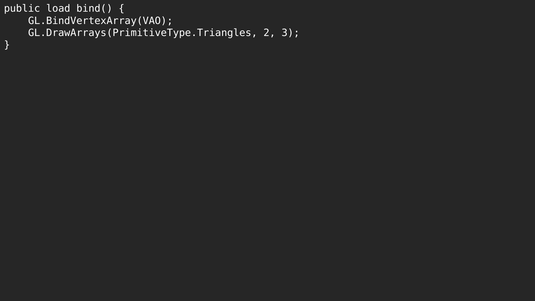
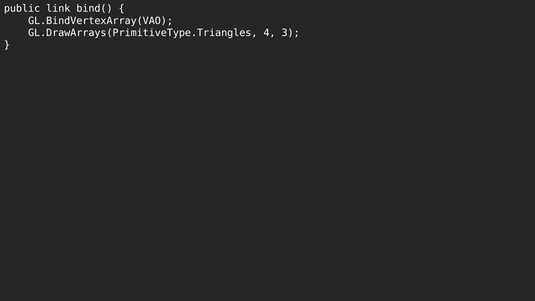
load: load -> link
2: 2 -> 4
